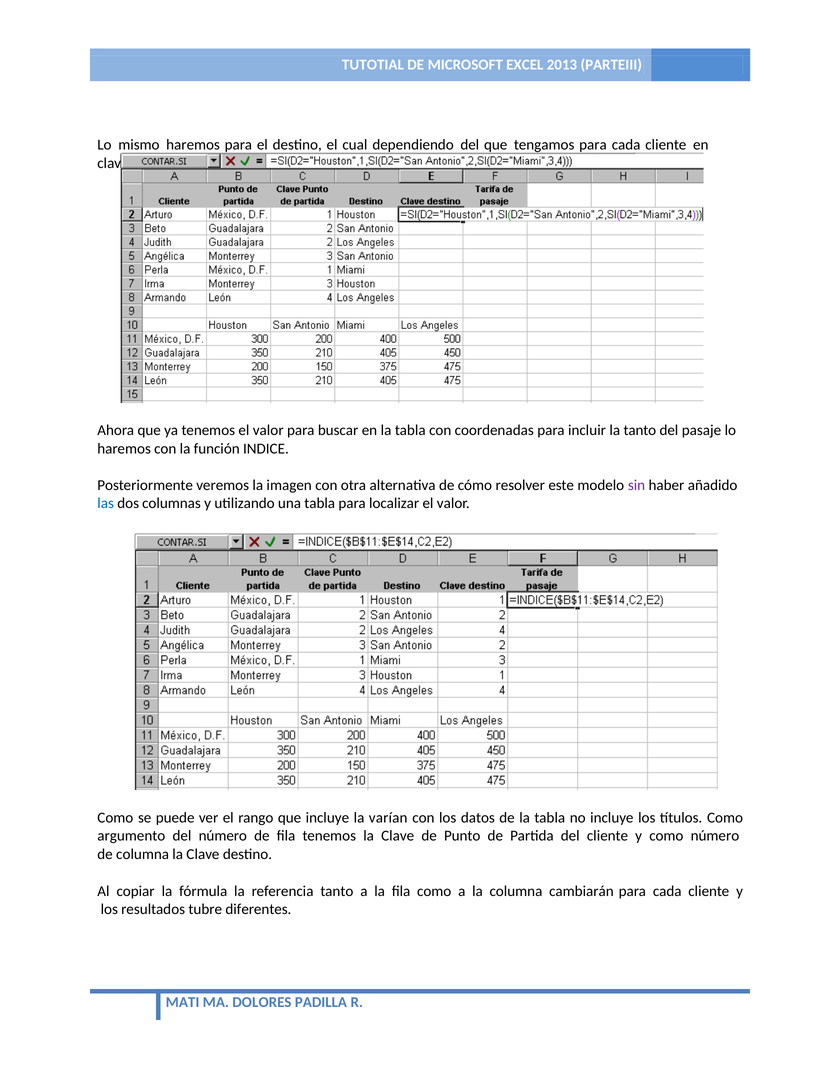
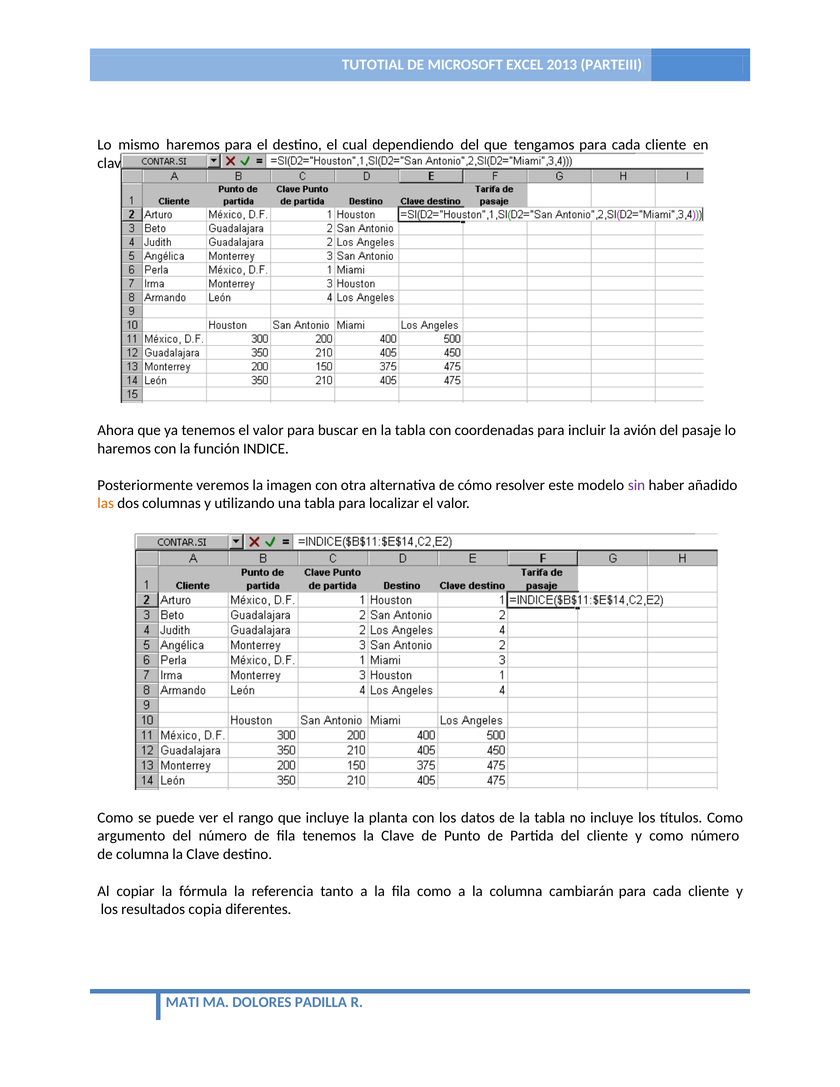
la tanto: tanto -> avión
las colour: blue -> orange
varían: varían -> planta
tubre: tubre -> copia
